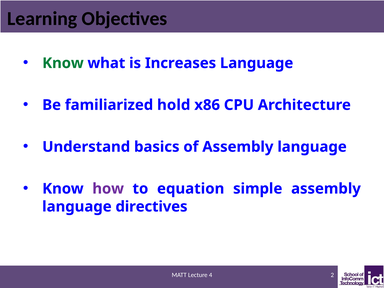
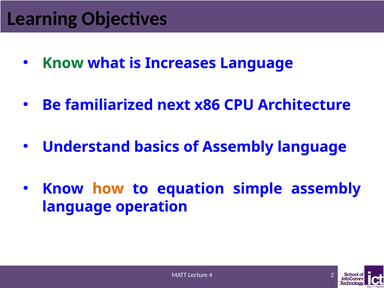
hold: hold -> next
how colour: purple -> orange
directives: directives -> operation
